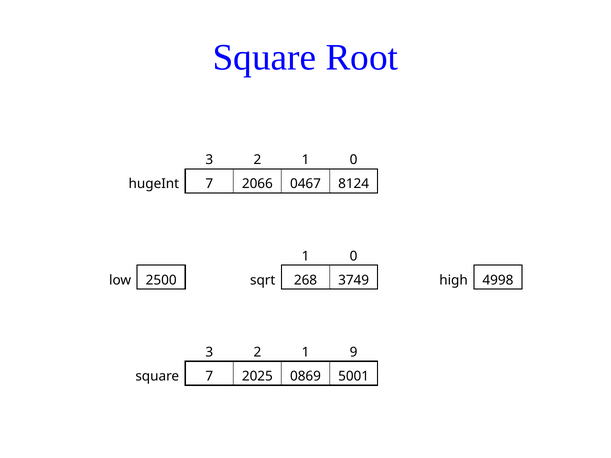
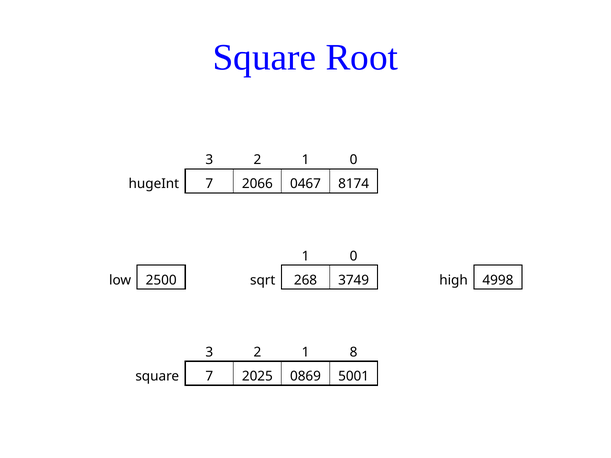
8124: 8124 -> 8174
9: 9 -> 8
